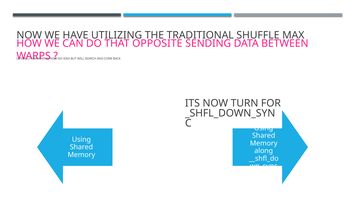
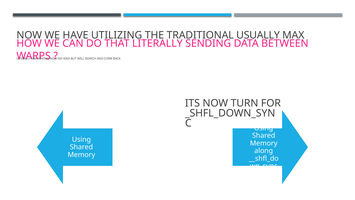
SHUFFLE: SHUFFLE -> USUALLY
THAT OPPOSITE: OPPOSITE -> LITERALLY
